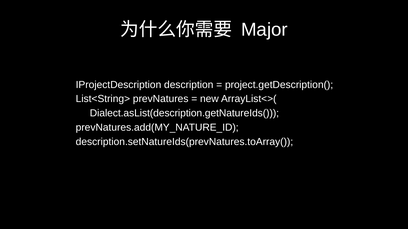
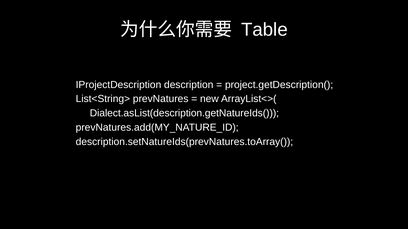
Major: Major -> Table
